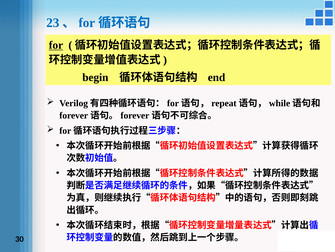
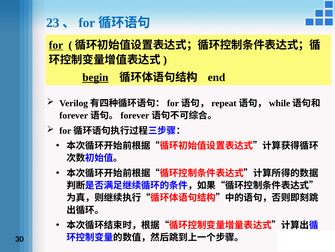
begin underline: none -> present
